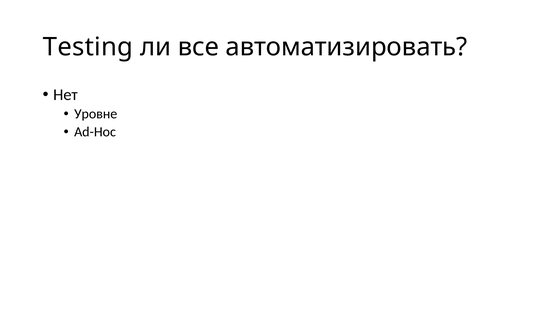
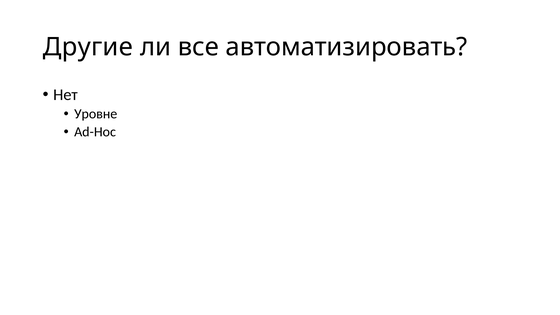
Testing: Testing -> Другие
